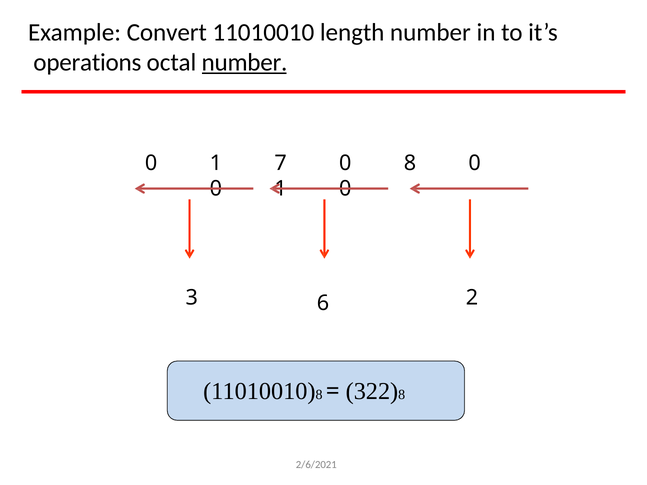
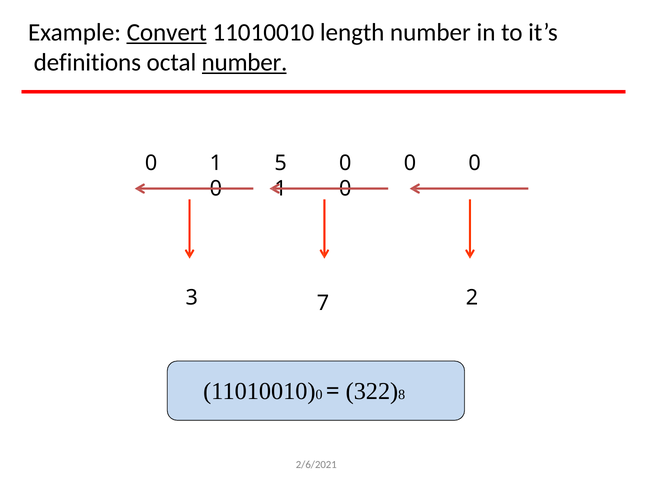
Convert underline: none -> present
operations: operations -> definitions
7: 7 -> 5
8 at (410, 163): 8 -> 0
6: 6 -> 7
11010010 8: 8 -> 0
